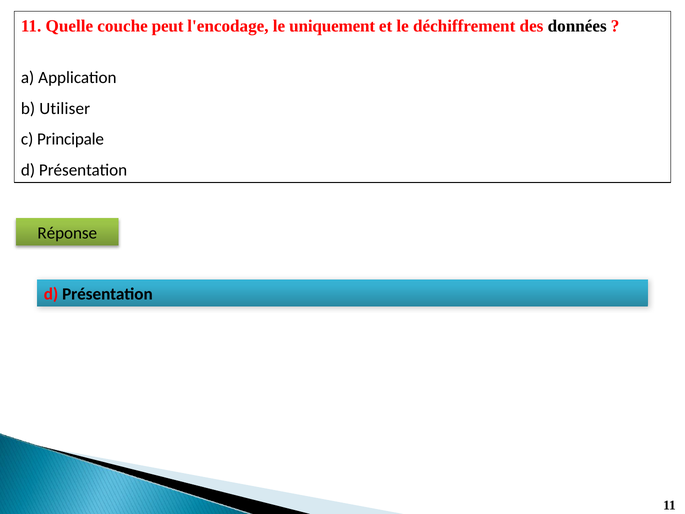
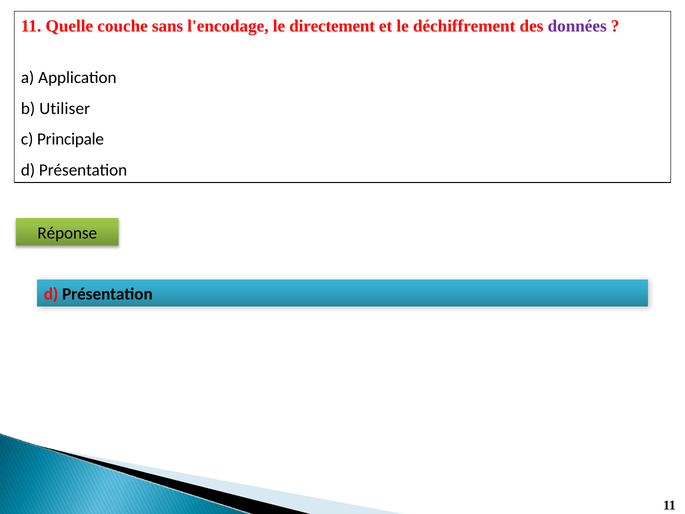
peut: peut -> sans
uniquement: uniquement -> directement
données colour: black -> purple
